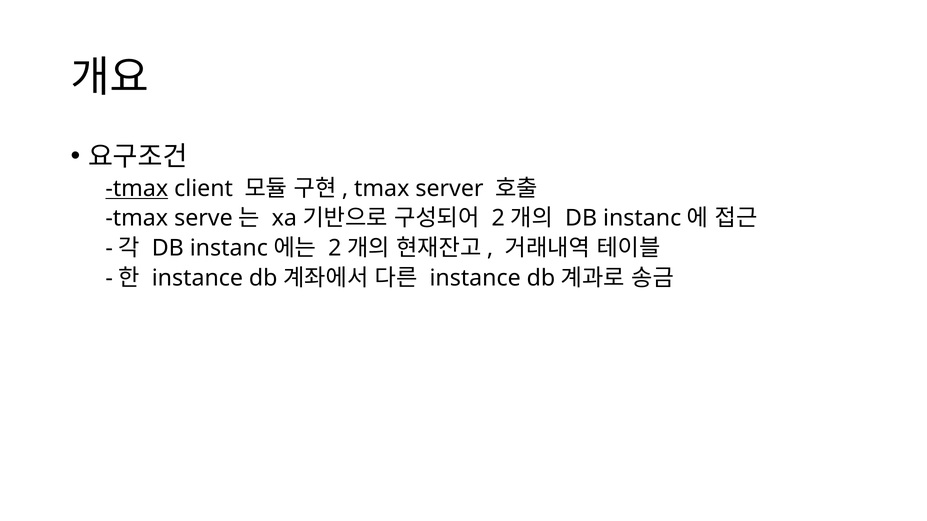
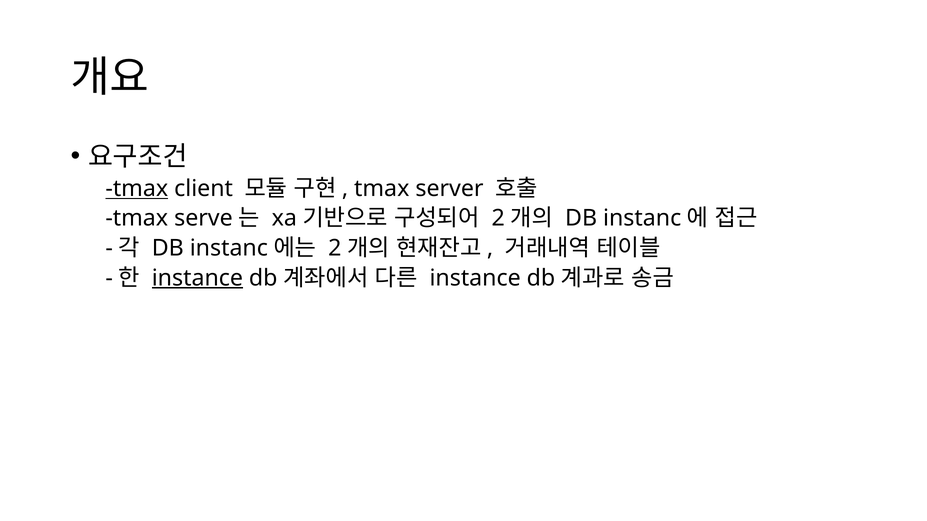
instance at (197, 278) underline: none -> present
